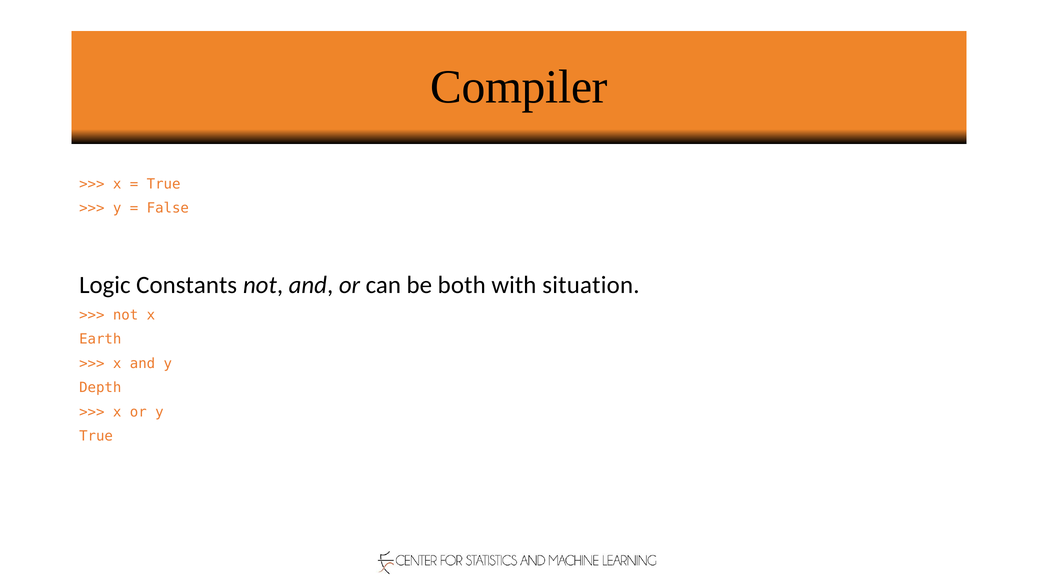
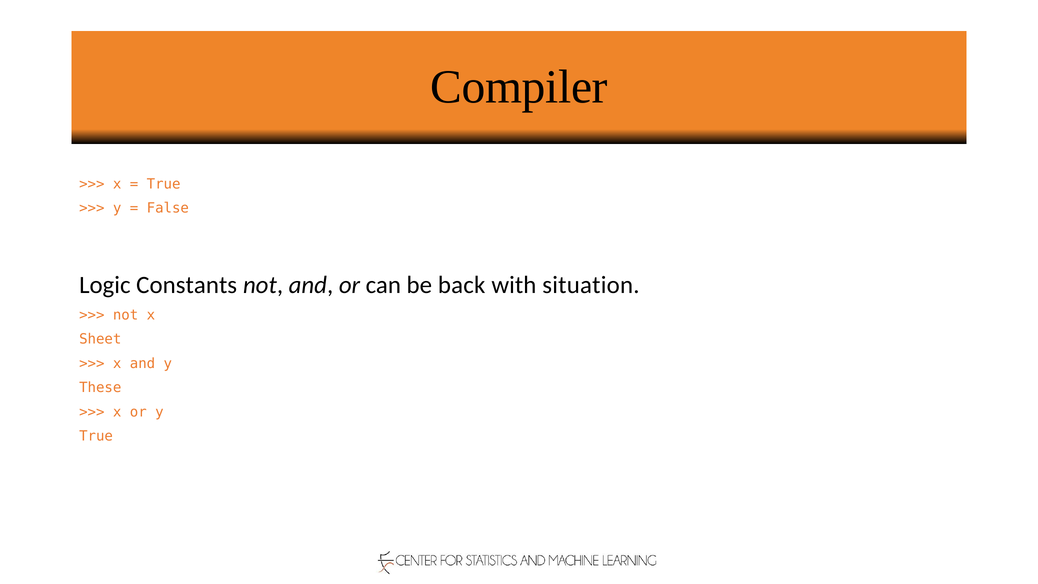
both: both -> back
Earth: Earth -> Sheet
Depth: Depth -> These
